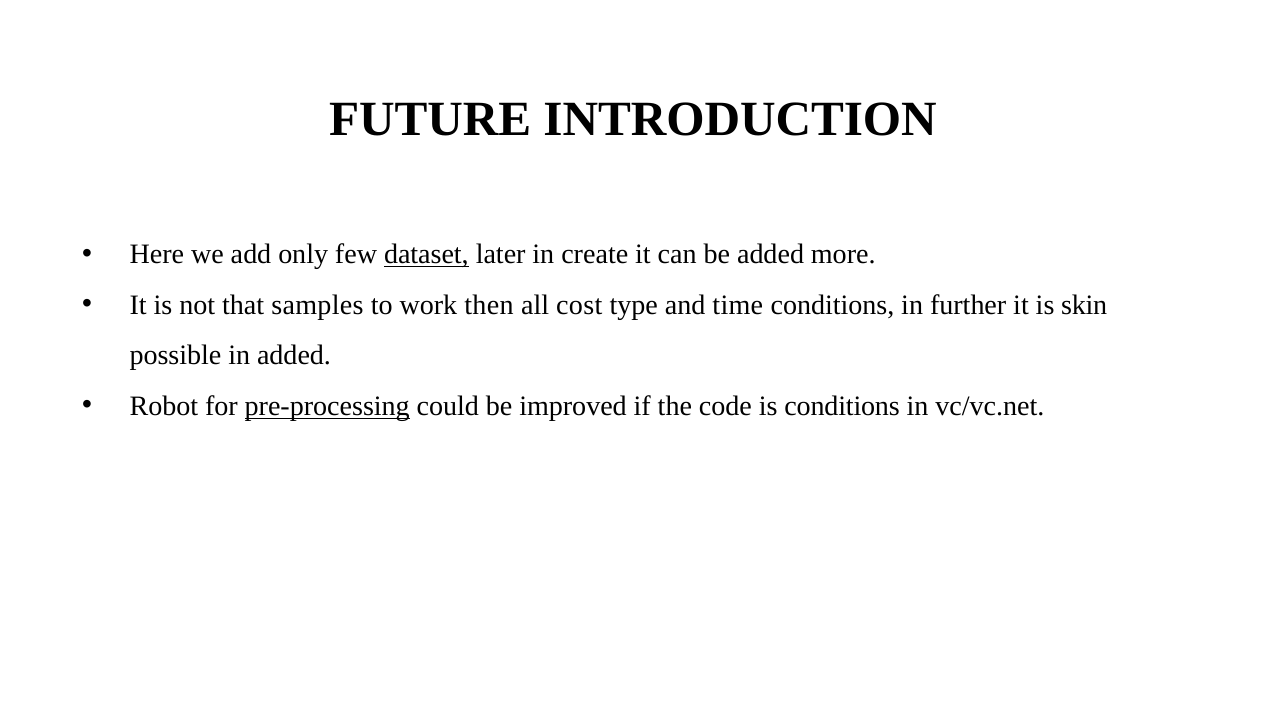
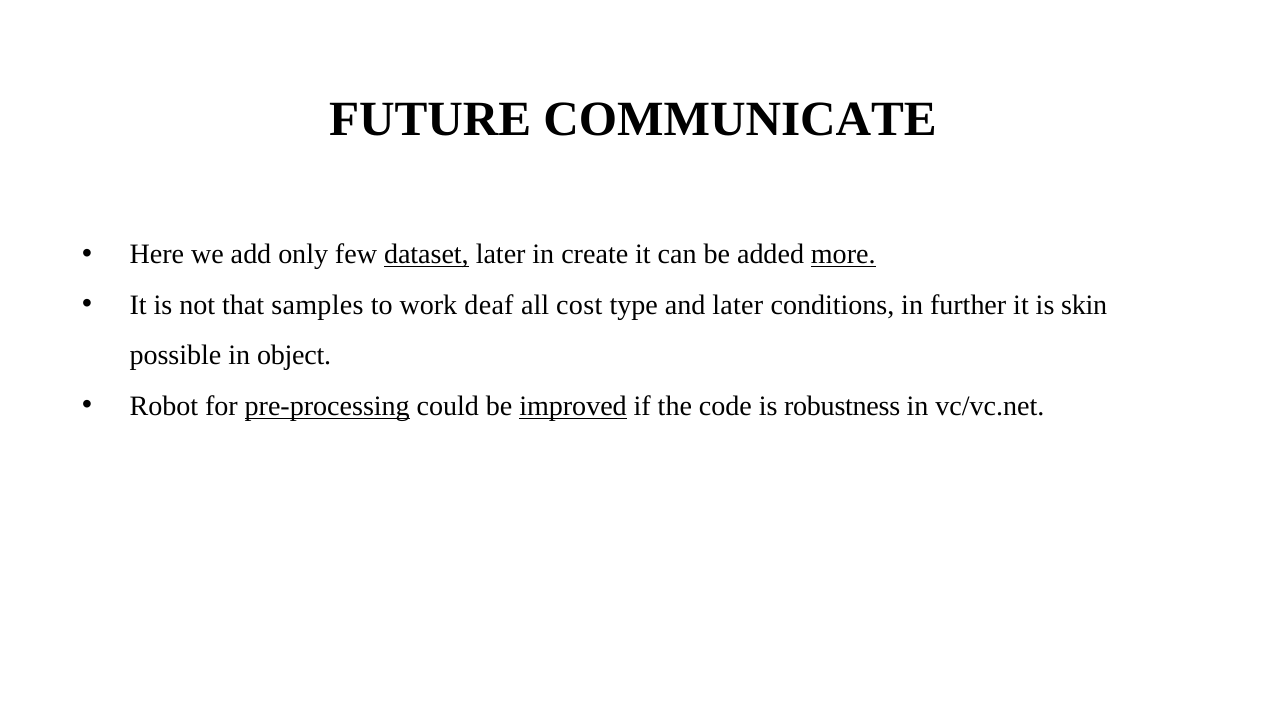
INTRODUCTION: INTRODUCTION -> COMMUNICATE
more underline: none -> present
then: then -> deaf
and time: time -> later
in added: added -> object
improved underline: none -> present
is conditions: conditions -> robustness
